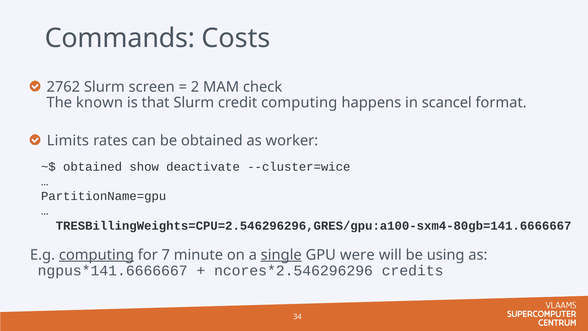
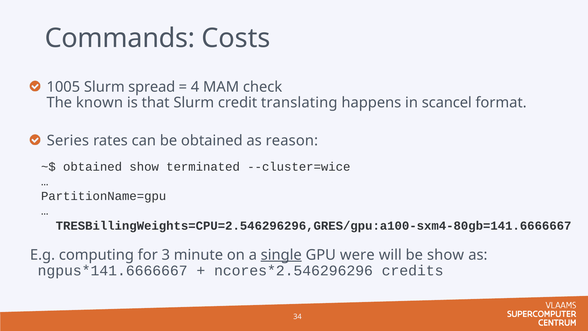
2762: 2762 -> 1005
screen: screen -> spread
2: 2 -> 4
credit computing: computing -> translating
Limits: Limits -> Series
worker: worker -> reason
deactivate: deactivate -> terminated
computing at (96, 255) underline: present -> none
7: 7 -> 3
be using: using -> show
